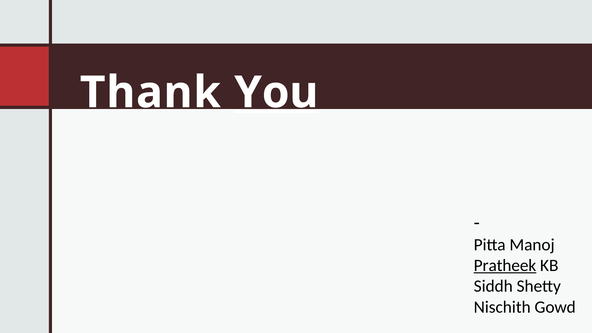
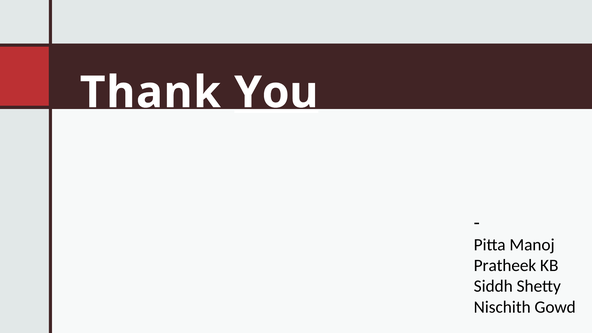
Pratheek underline: present -> none
